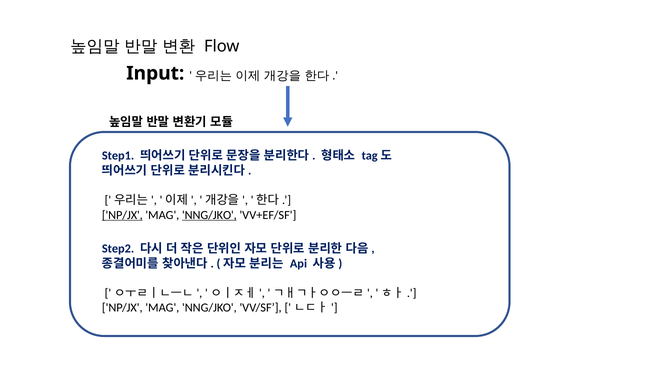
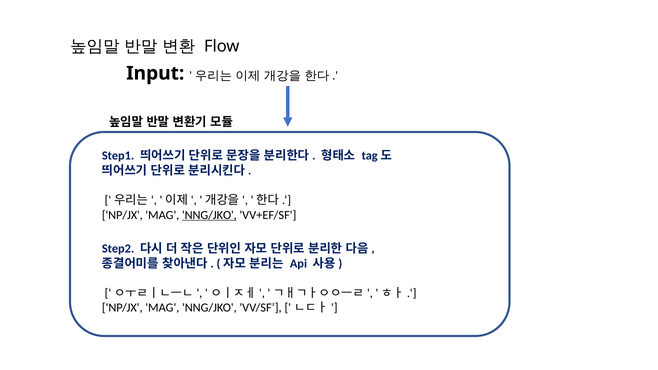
NP/JX at (122, 215) underline: present -> none
